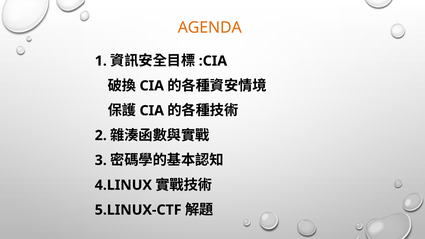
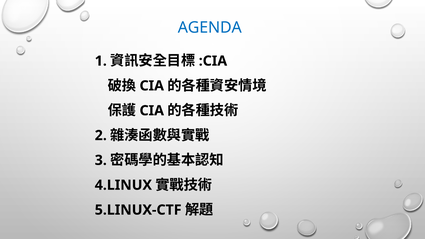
AGENDA colour: orange -> blue
